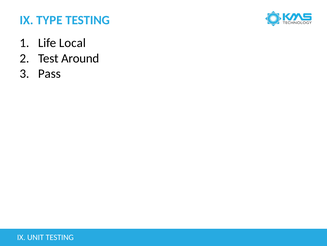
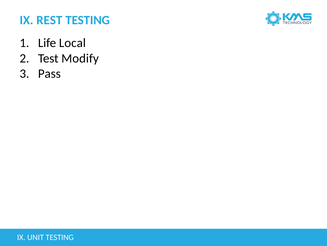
TYPE: TYPE -> REST
Around: Around -> Modify
